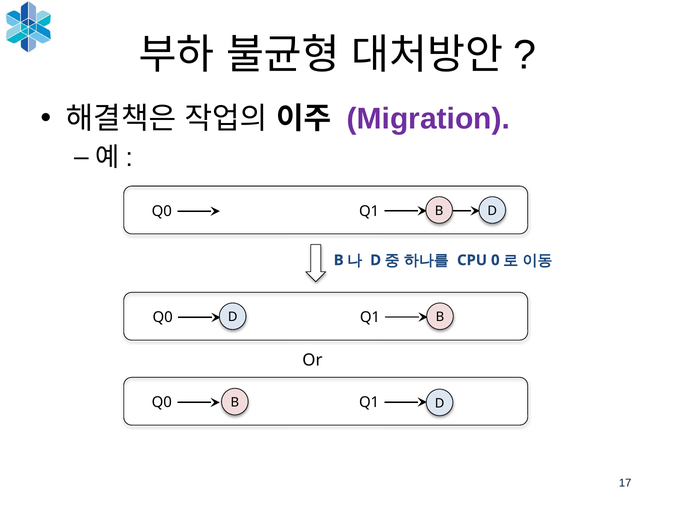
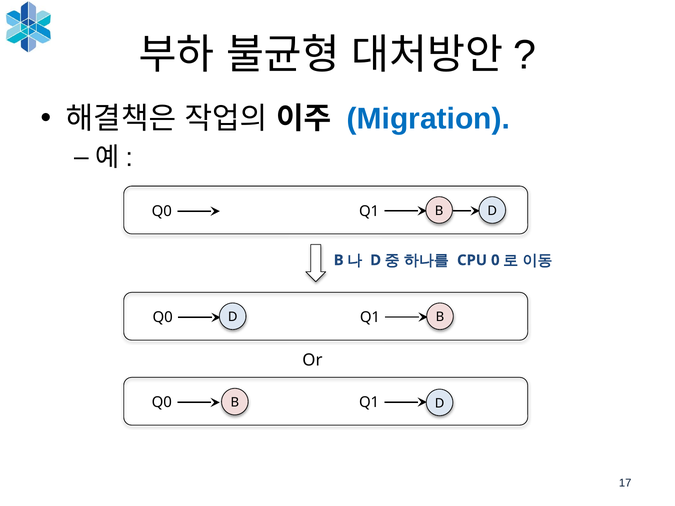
Migration colour: purple -> blue
